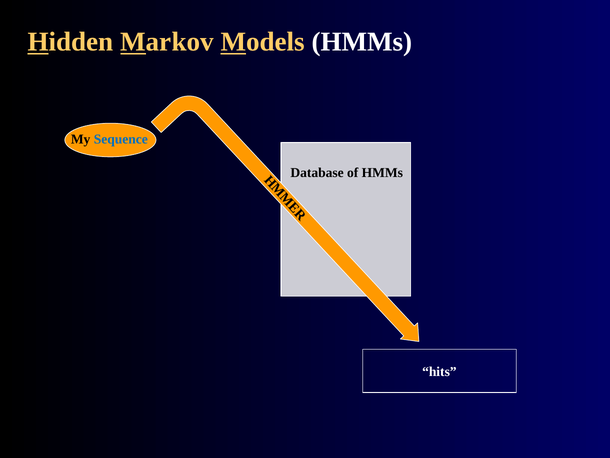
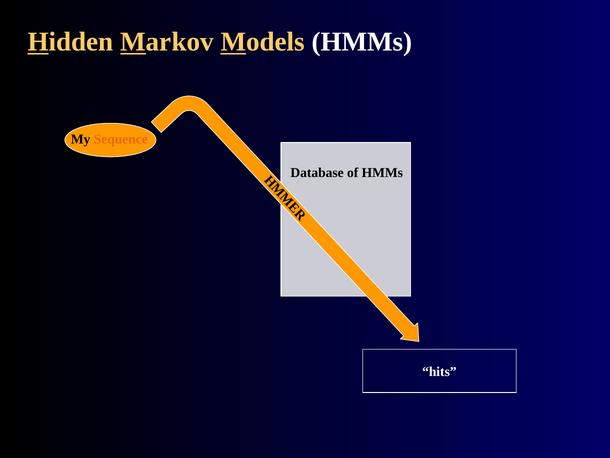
Sequence colour: blue -> orange
